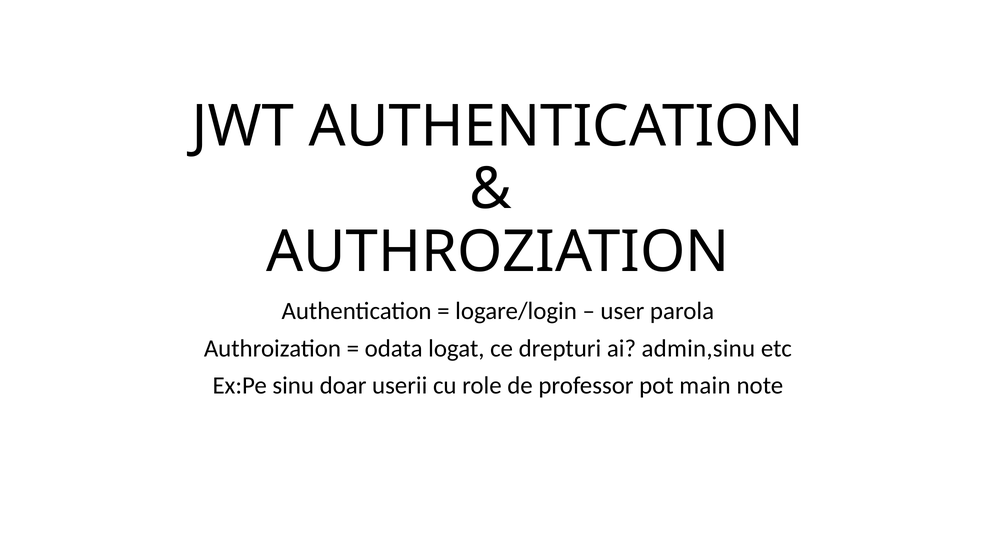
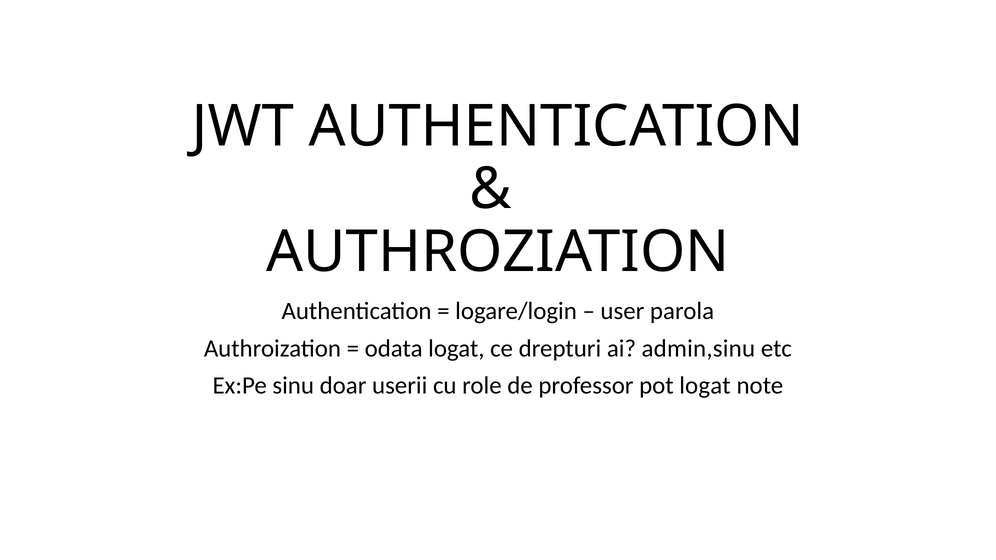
pot main: main -> logat
